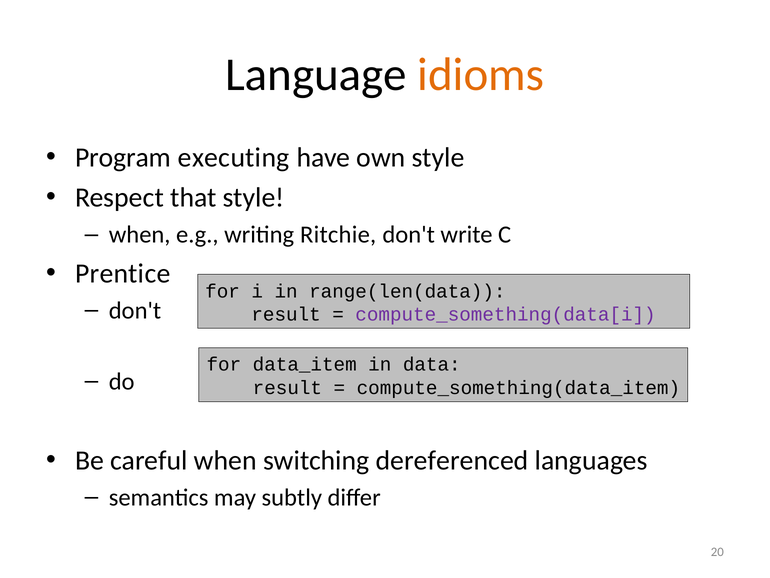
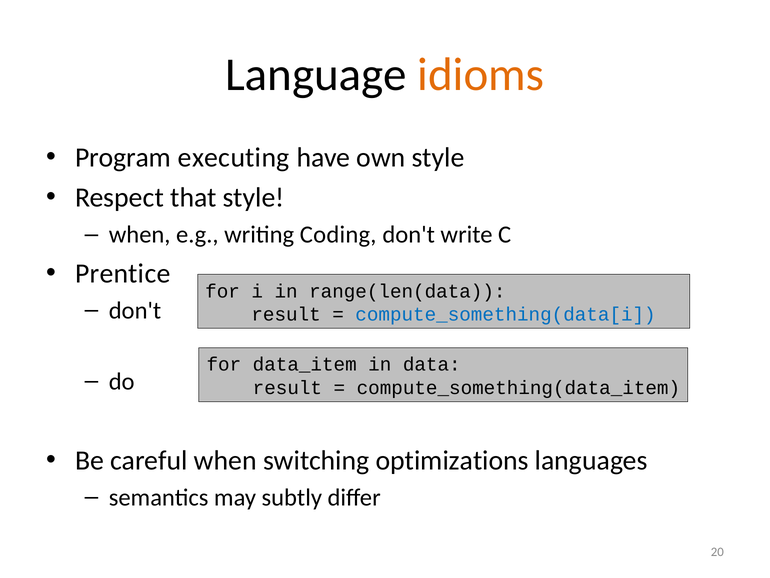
Ritchie: Ritchie -> Coding
compute_something(data[i colour: purple -> blue
dereferenced: dereferenced -> optimizations
